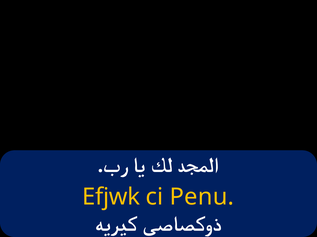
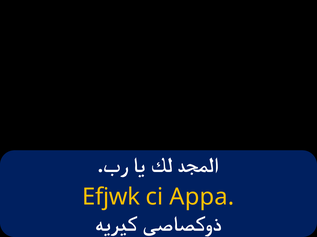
Penu: Penu -> Appa
